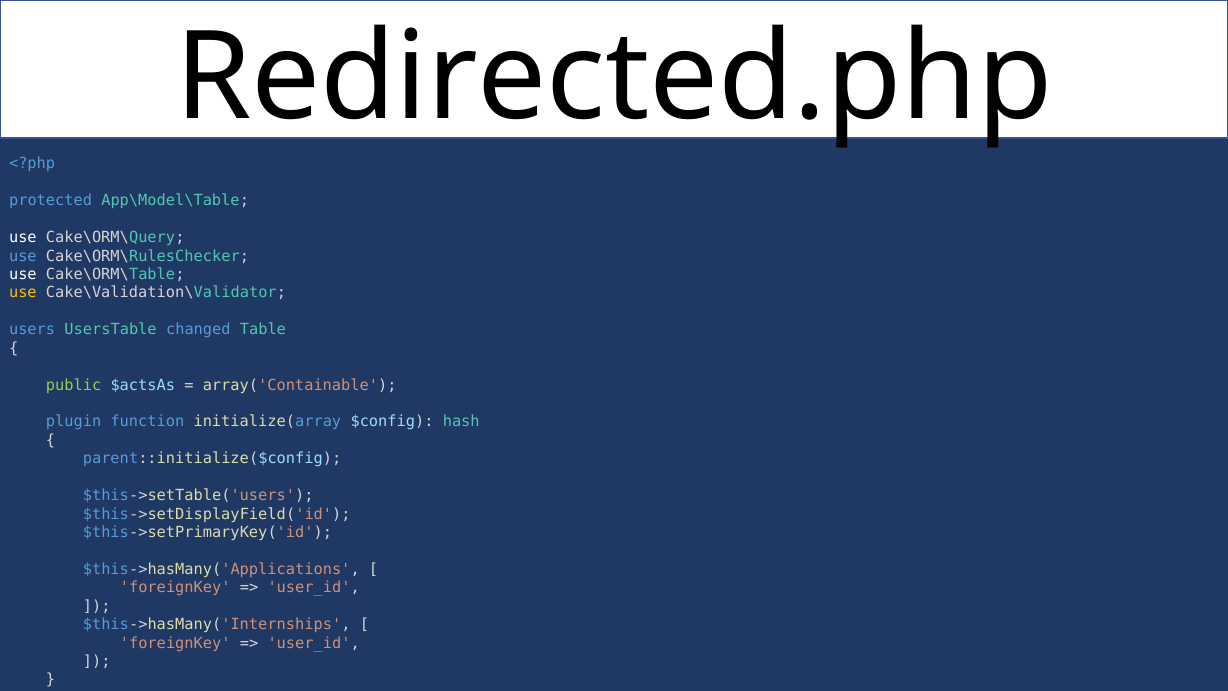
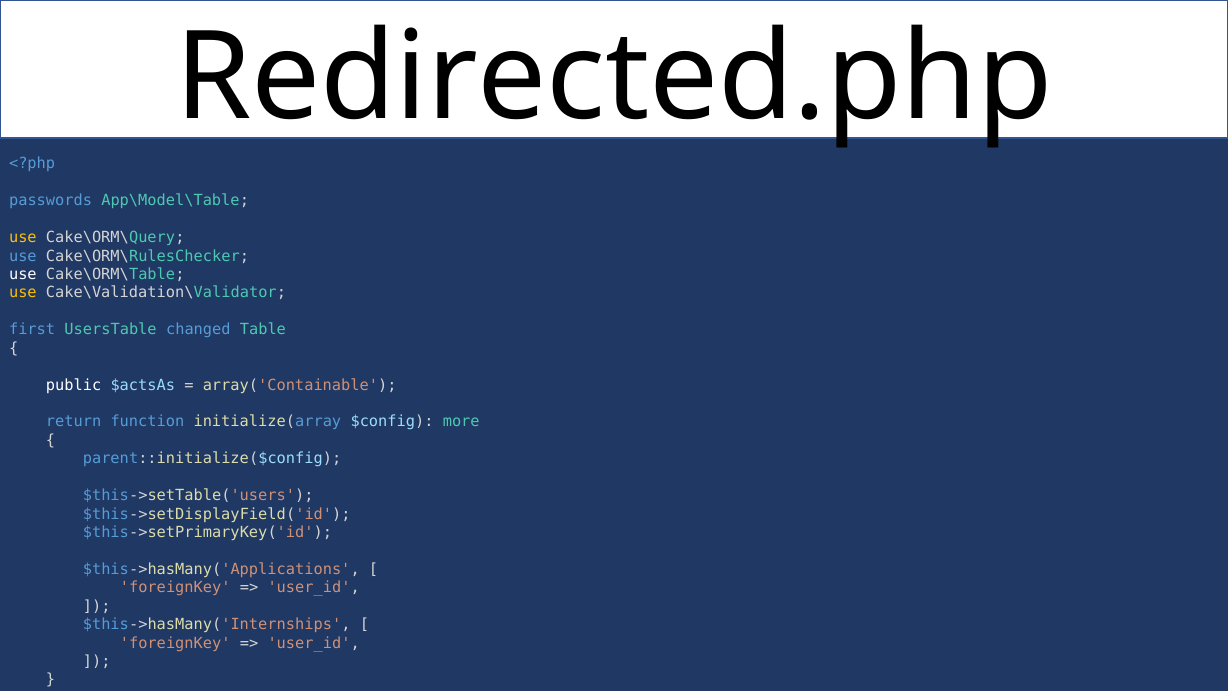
protected: protected -> passwords
use at (23, 238) colour: white -> yellow
users: users -> first
public colour: light green -> white
plugin: plugin -> return
hash: hash -> more
